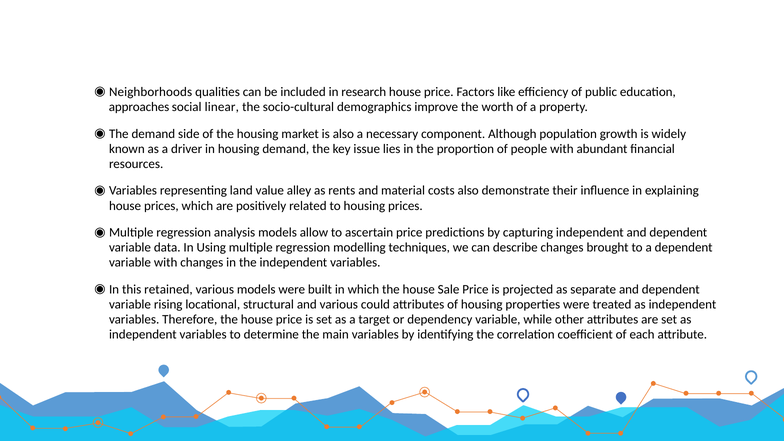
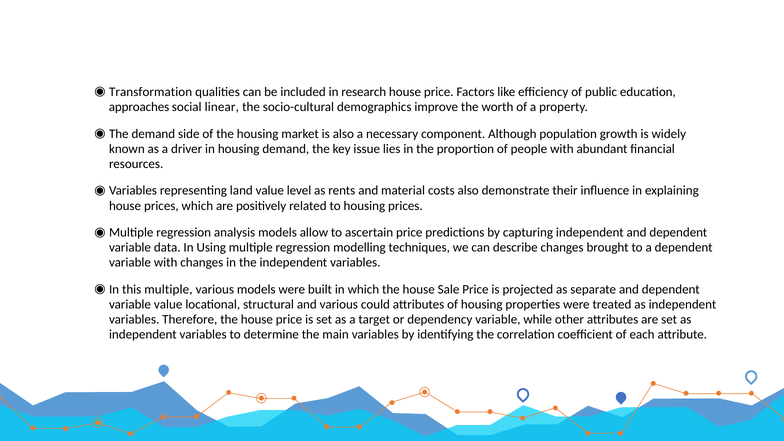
Neighborhoods: Neighborhoods -> Transformation
alley: alley -> level
this retained: retained -> multiple
variable rising: rising -> value
